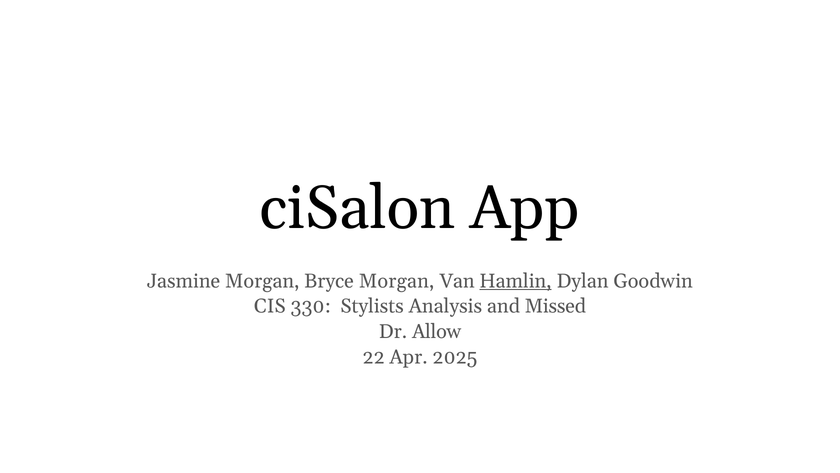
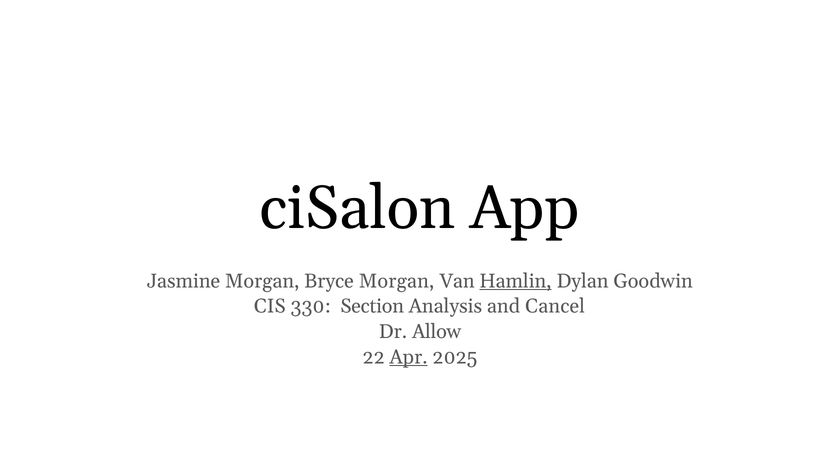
Stylists: Stylists -> Section
Missed: Missed -> Cancel
Apr underline: none -> present
